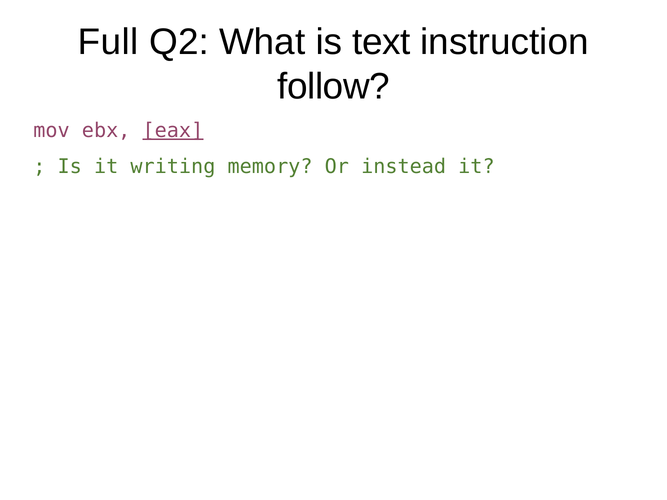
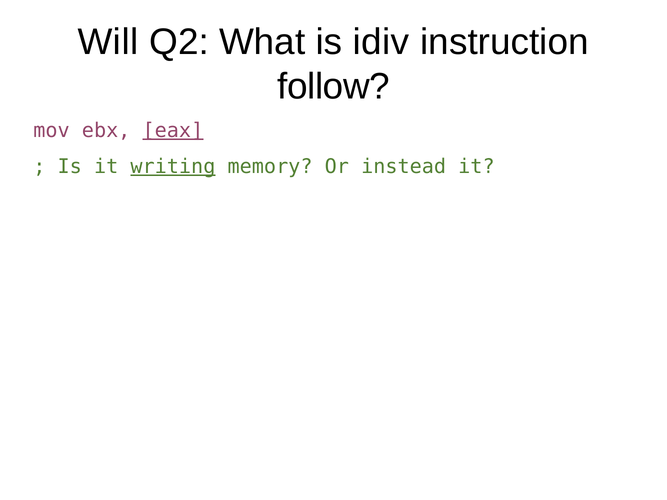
Full: Full -> Will
text: text -> idiv
writing underline: none -> present
